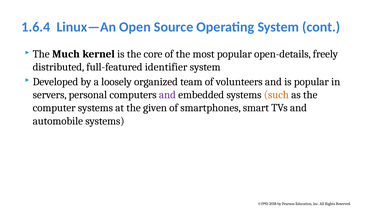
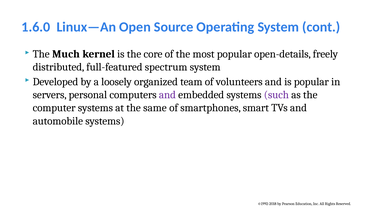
1.6.4: 1.6.4 -> 1.6.0
identifier: identifier -> spectrum
such colour: orange -> purple
given: given -> same
